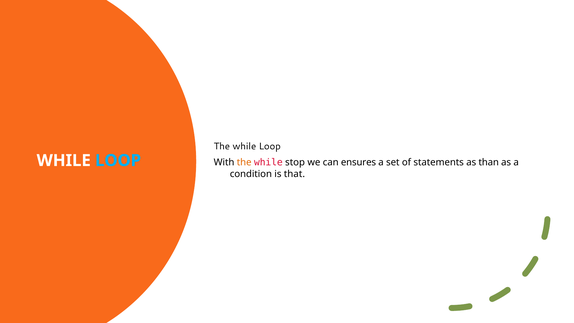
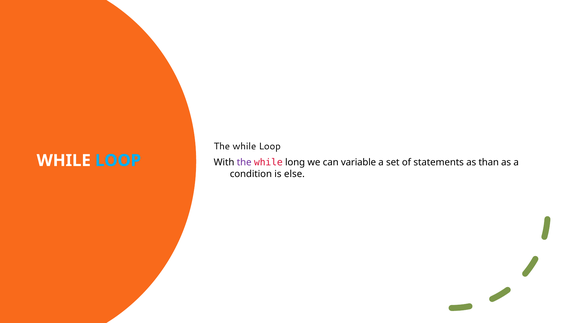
the at (244, 162) colour: orange -> purple
stop: stop -> long
ensures: ensures -> variable
that: that -> else
